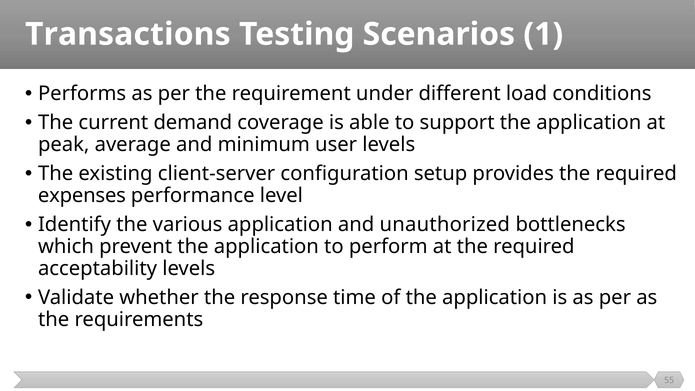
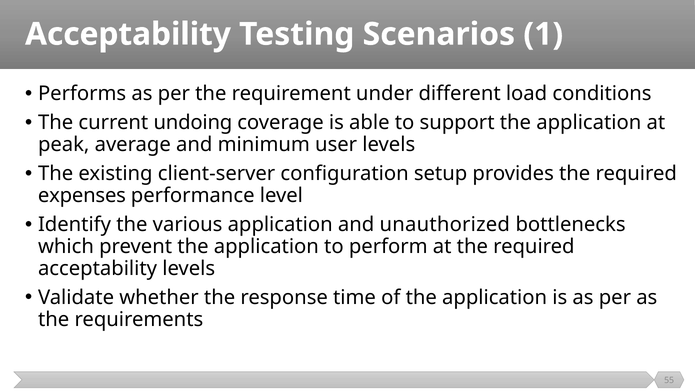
Transactions at (128, 34): Transactions -> Acceptability
demand: demand -> undoing
